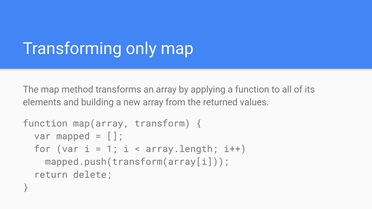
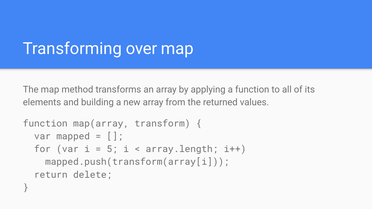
only: only -> over
1: 1 -> 5
